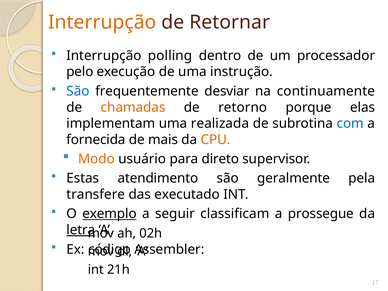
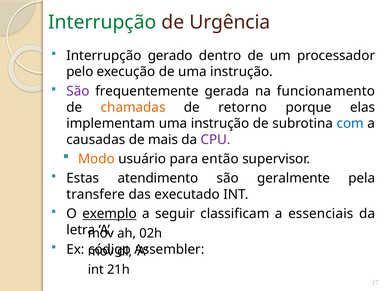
Interrupção at (102, 22) colour: orange -> green
Retornar: Retornar -> Urgência
polling: polling -> gerado
São at (78, 91) colour: blue -> purple
desviar: desviar -> gerada
continuamente: continuamente -> funcionamento
implementam uma realizada: realizada -> instrução
fornecida: fornecida -> causadas
CPU colour: orange -> purple
direto: direto -> então
prossegue: prossegue -> essenciais
letra underline: present -> none
